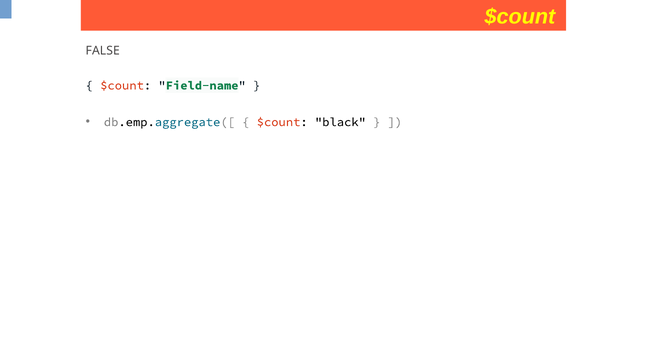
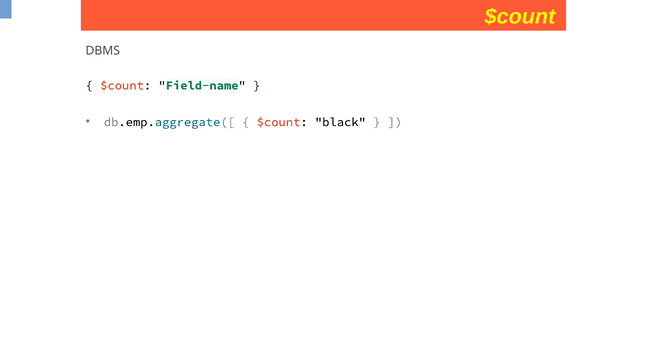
FALSE: FALSE -> DBMS
